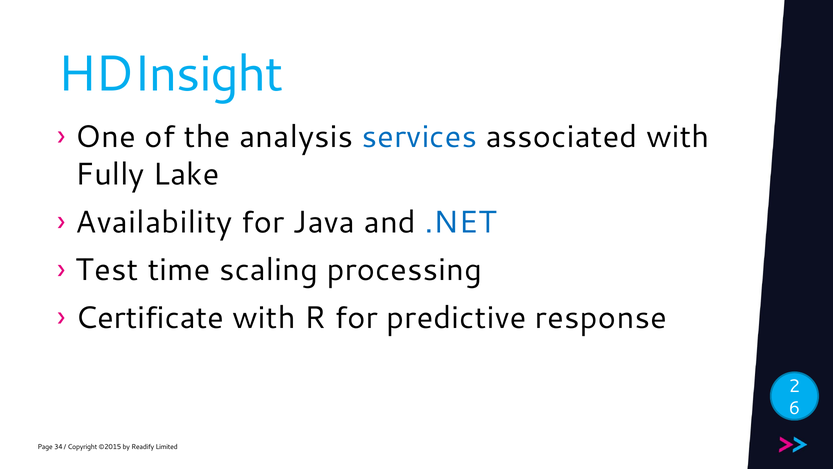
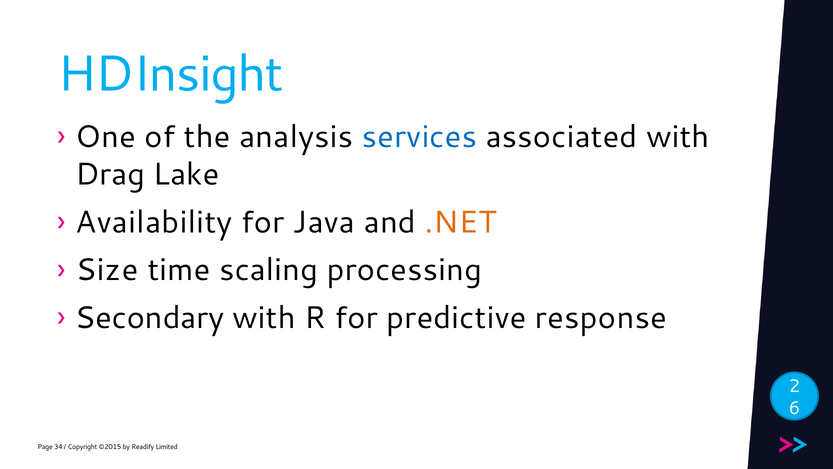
Fully: Fully -> Drag
.NET colour: blue -> orange
Test: Test -> Size
Certificate: Certificate -> Secondary
